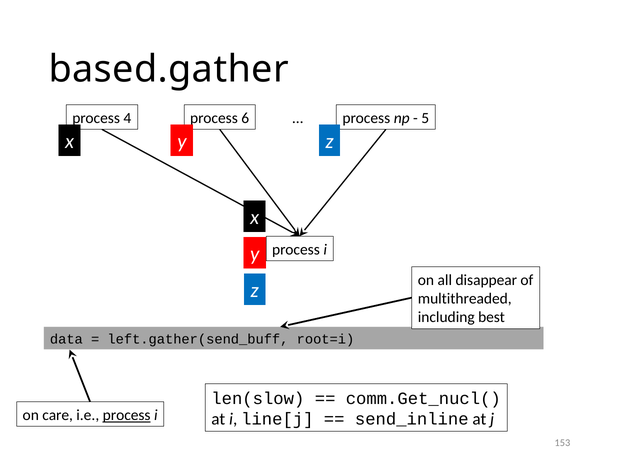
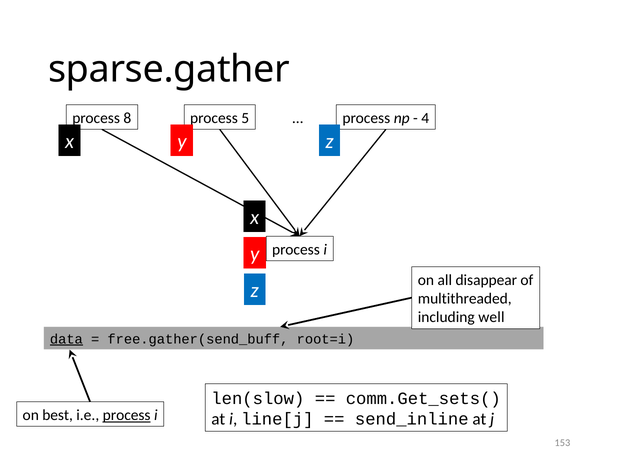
based.gather: based.gather -> sparse.gather
4: 4 -> 8
6: 6 -> 5
5: 5 -> 4
best: best -> well
data underline: none -> present
left.gather(send_buff: left.gather(send_buff -> free.gather(send_buff
comm.Get_nucl(: comm.Get_nucl( -> comm.Get_sets(
care: care -> best
